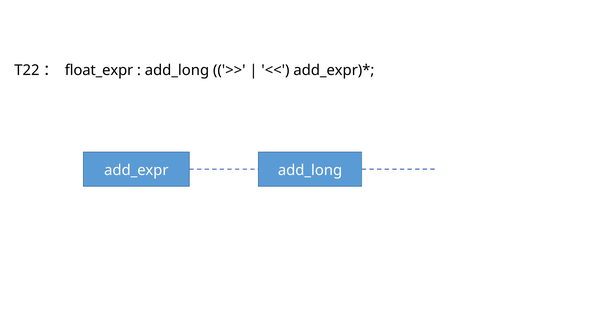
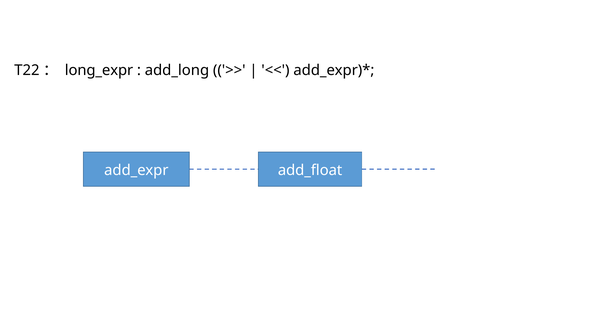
float_expr: float_expr -> long_expr
add_expr add_long: add_long -> add_float
